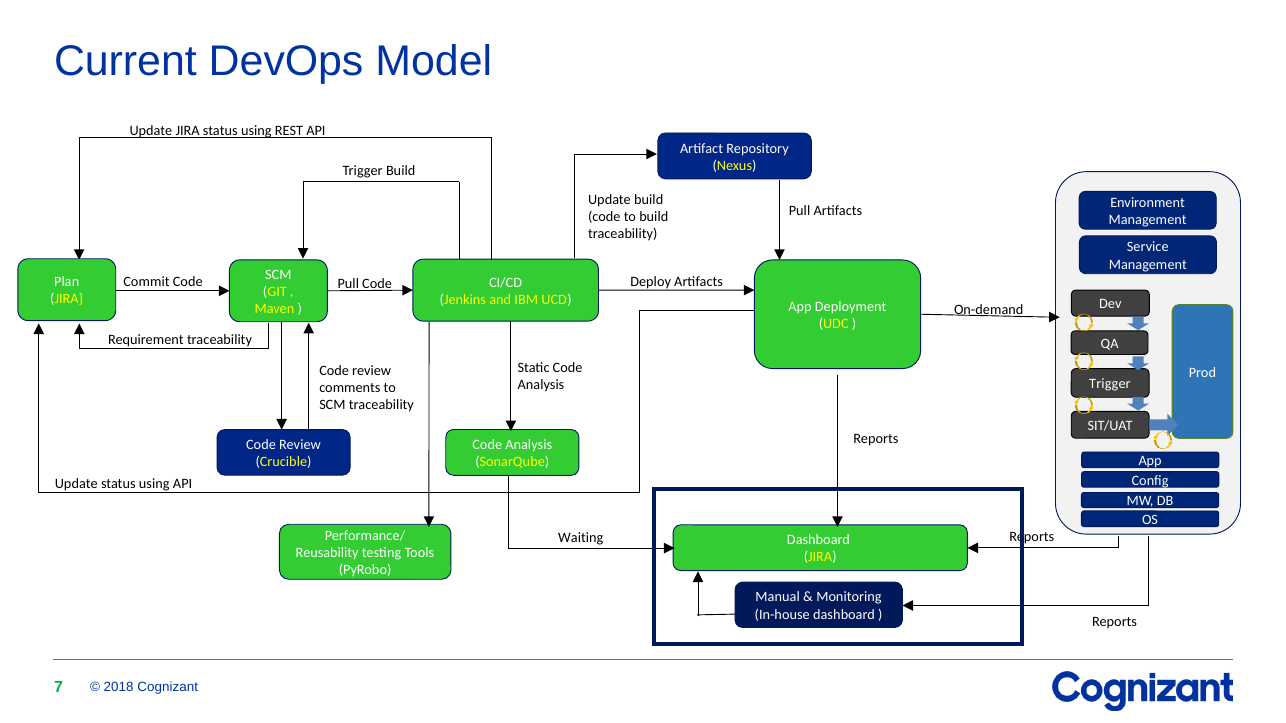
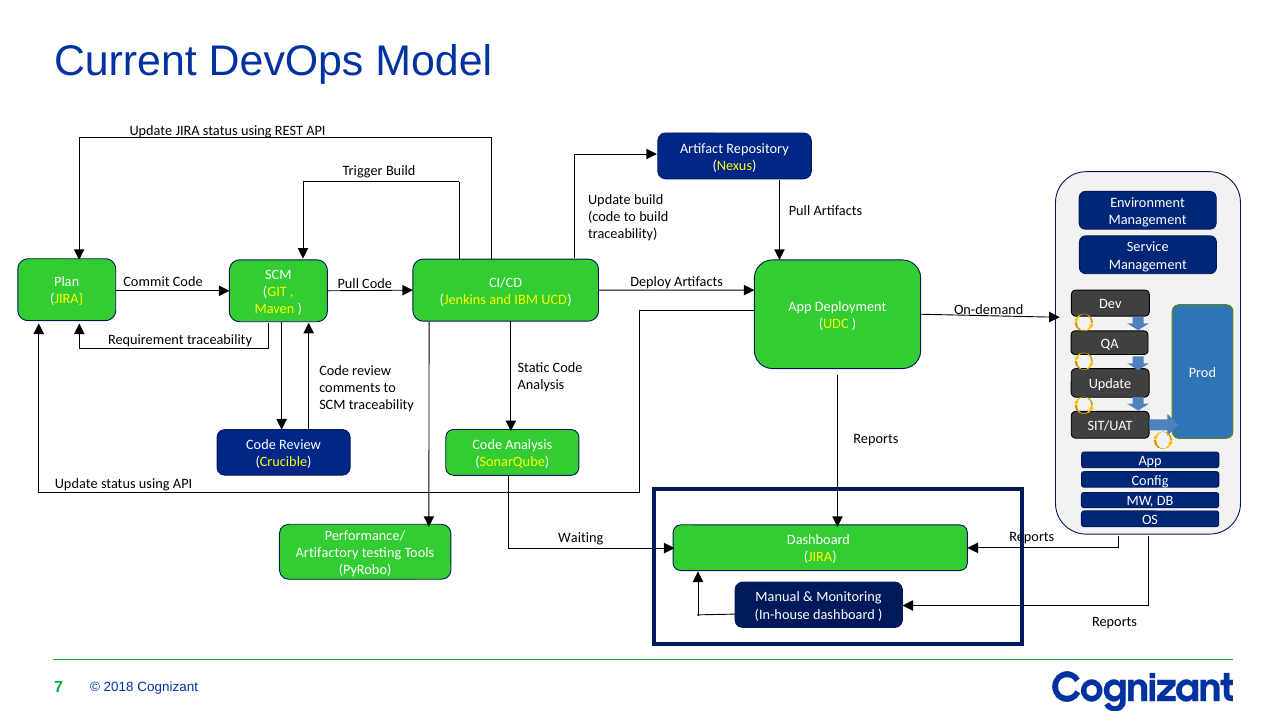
Trigger at (1110, 384): Trigger -> Update
Reusability: Reusability -> Artifactory
